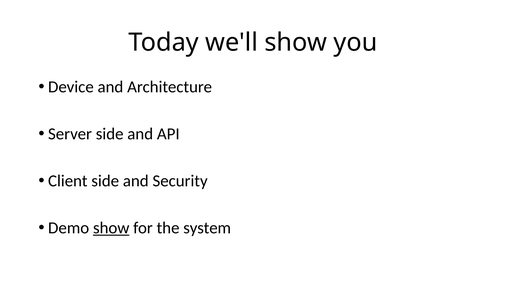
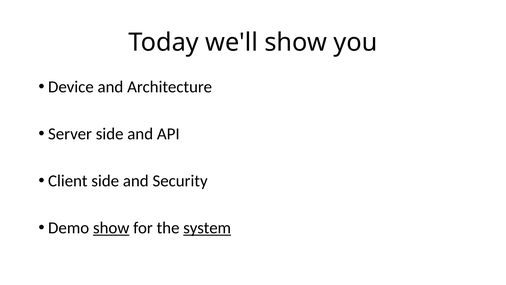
system underline: none -> present
